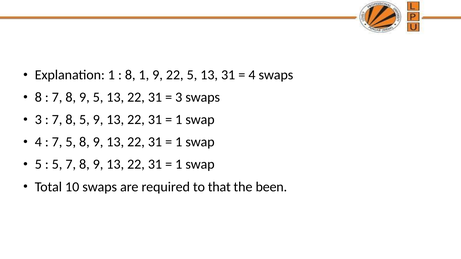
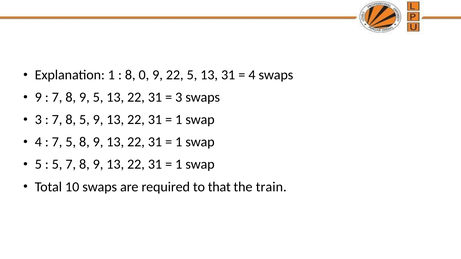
8 1: 1 -> 0
8 at (38, 97): 8 -> 9
been: been -> train
